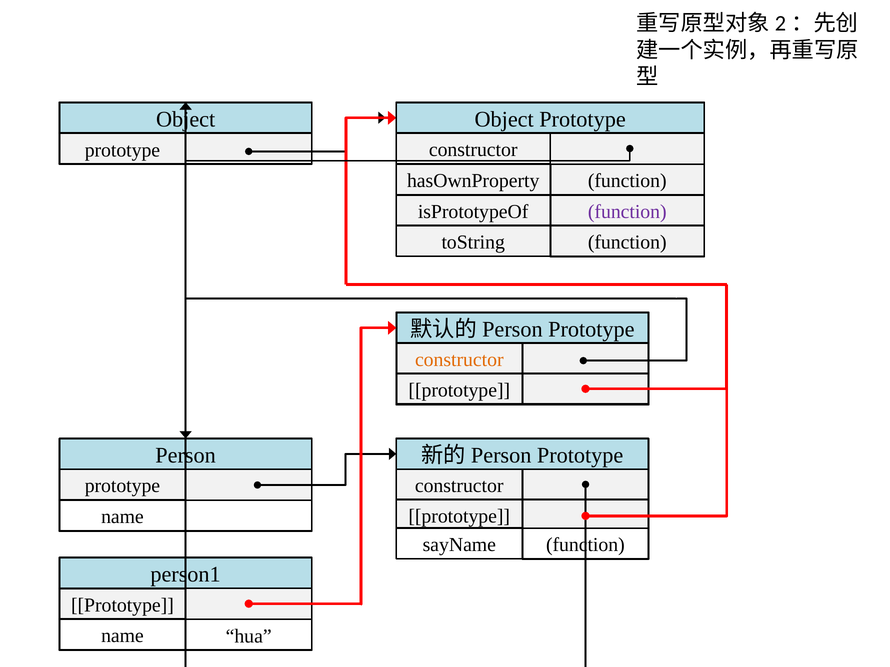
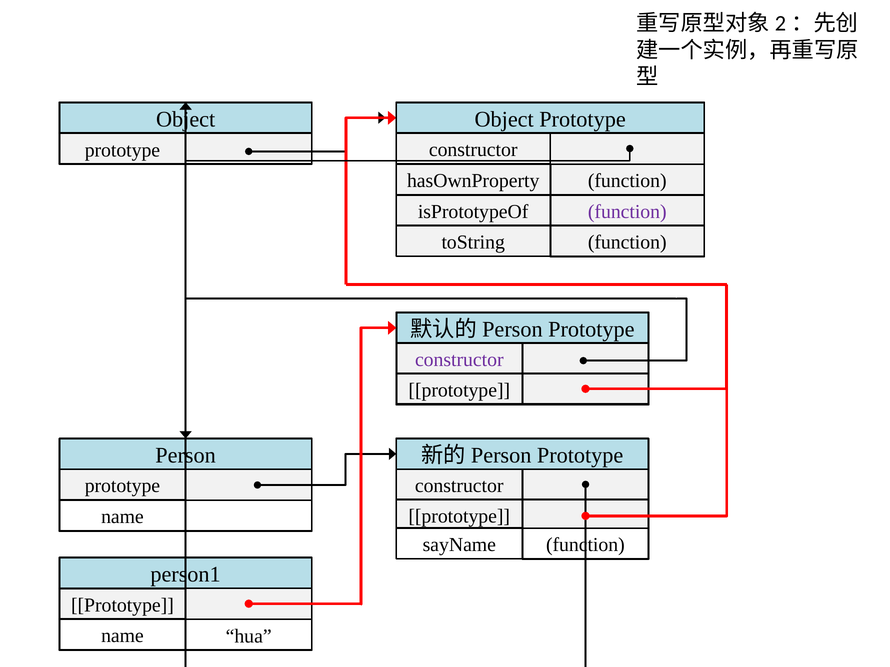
constructor at (459, 360) colour: orange -> purple
